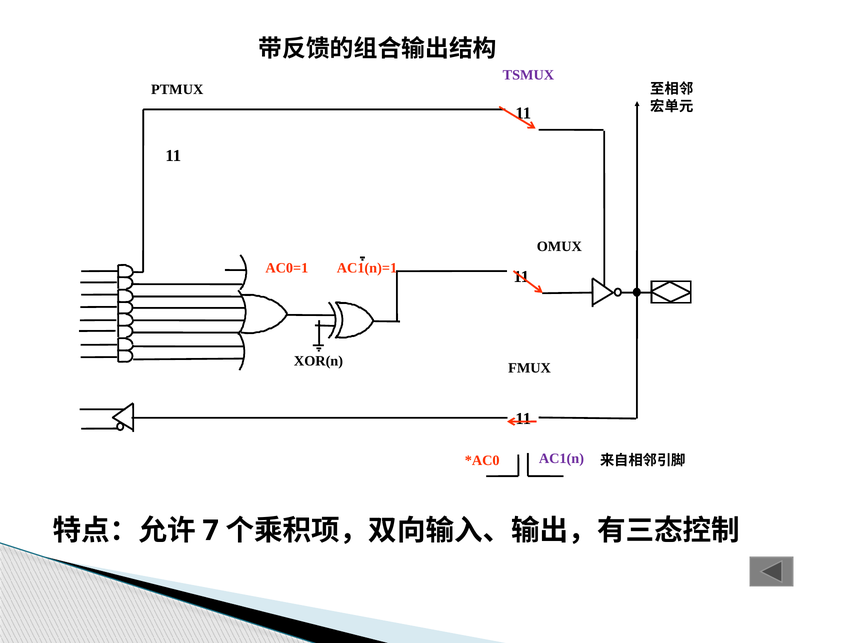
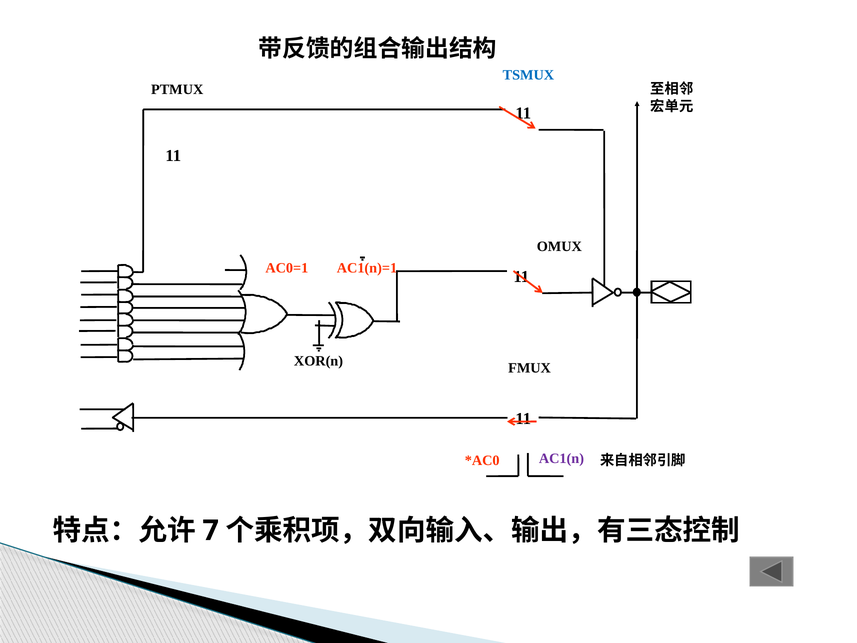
TSMUX colour: purple -> blue
